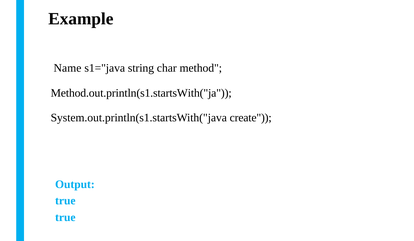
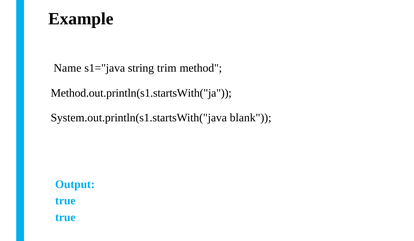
char: char -> trim
create: create -> blank
